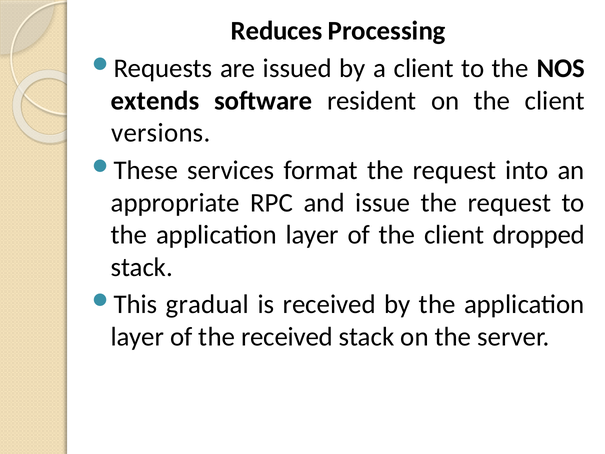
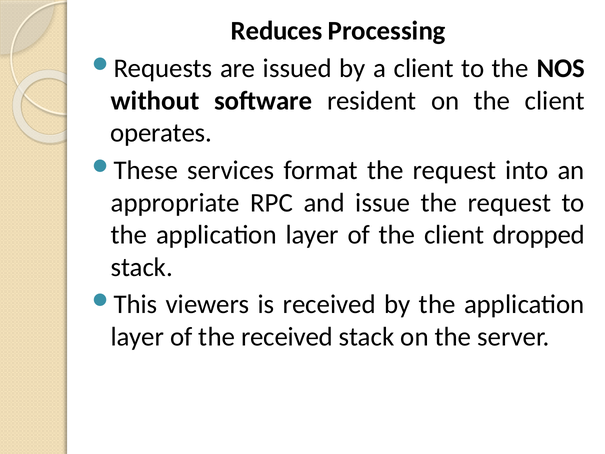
extends: extends -> without
versions: versions -> operates
gradual: gradual -> viewers
